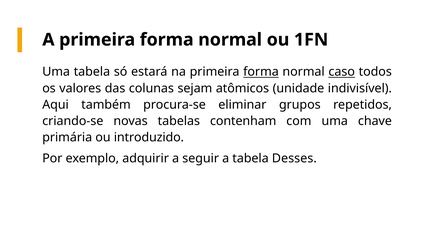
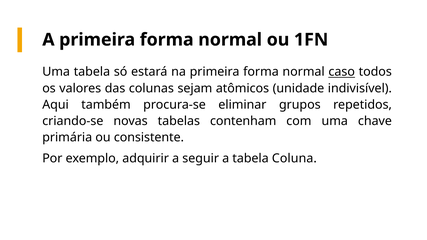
forma at (261, 72) underline: present -> none
introduzido: introduzido -> consistente
Desses: Desses -> Coluna
